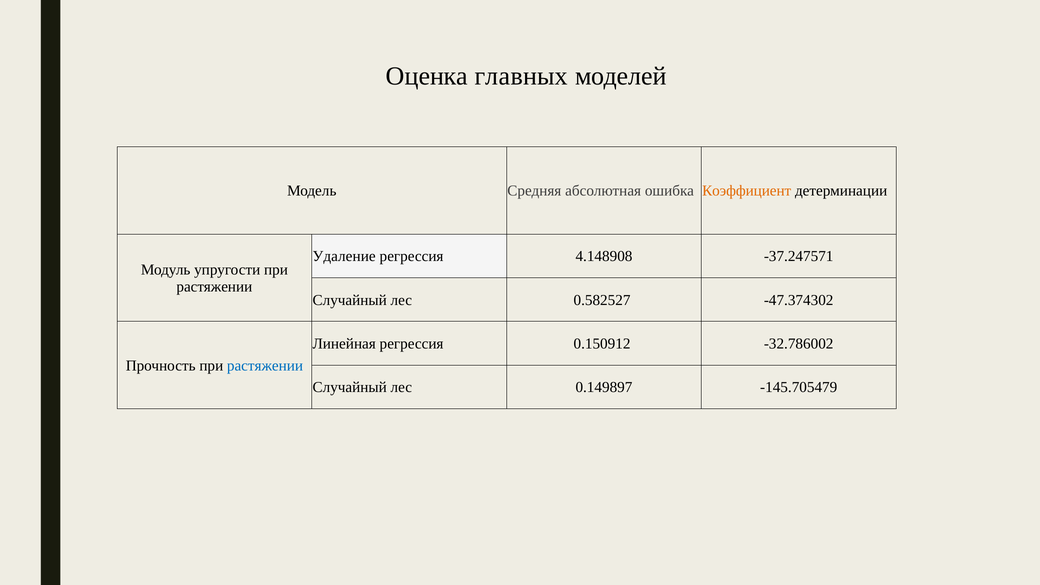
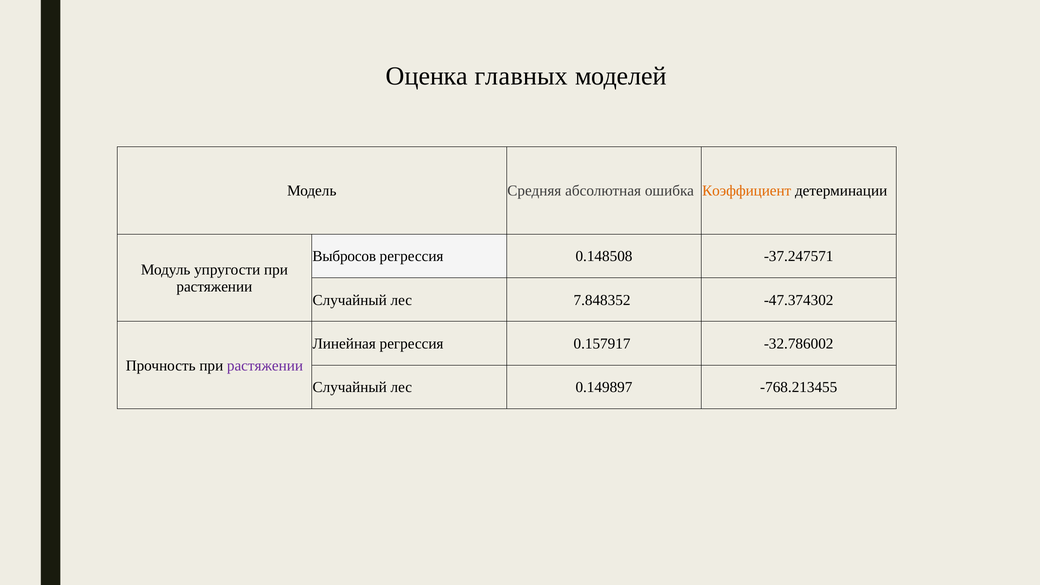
Удаление: Удаление -> Выбросов
4.148908: 4.148908 -> 0.148508
0.582527: 0.582527 -> 7.848352
0.150912: 0.150912 -> 0.157917
растяжении at (265, 366) colour: blue -> purple
-145.705479: -145.705479 -> -768.213455
